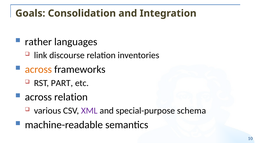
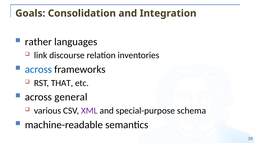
across at (38, 70) colour: orange -> blue
PART: PART -> THAT
across relation: relation -> general
